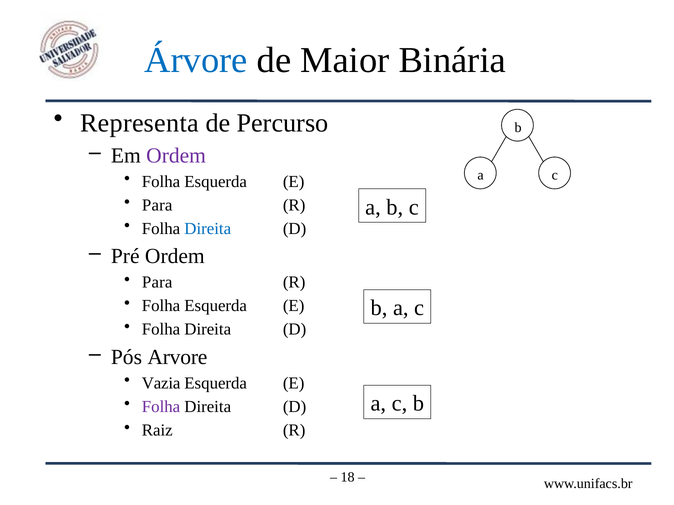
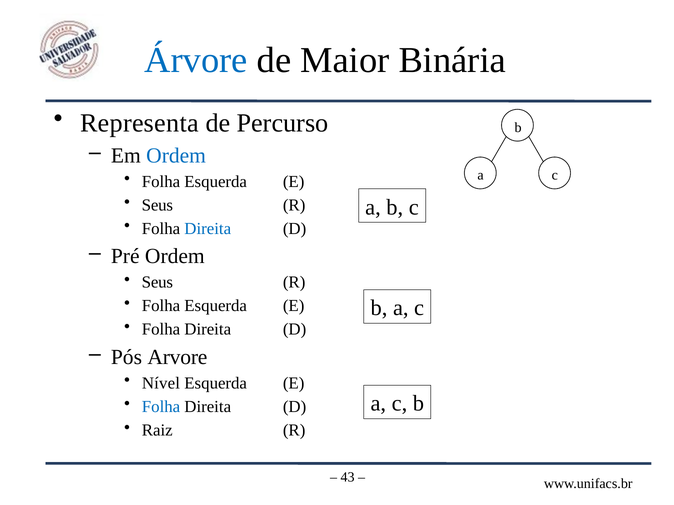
Ordem at (176, 156) colour: purple -> blue
Para at (157, 205): Para -> Seus
Para at (157, 283): Para -> Seus
Vazia: Vazia -> Nível
Folha at (161, 407) colour: purple -> blue
18: 18 -> 43
